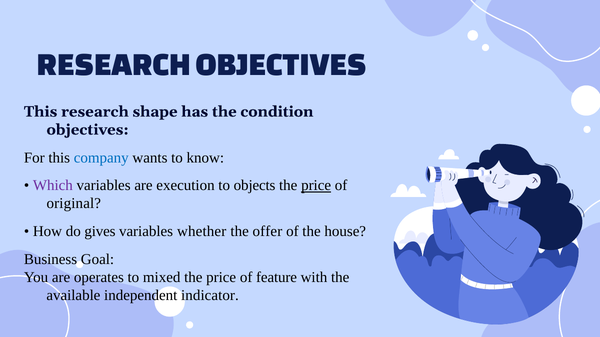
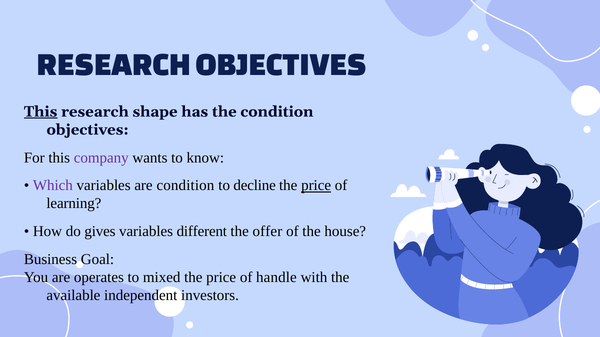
This at (41, 112) underline: none -> present
company colour: blue -> purple
are execution: execution -> condition
objects: objects -> decline
original: original -> learning
whether: whether -> different
feature: feature -> handle
indicator: indicator -> investors
